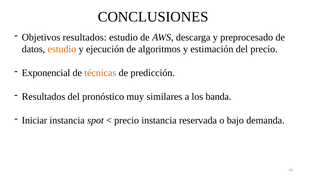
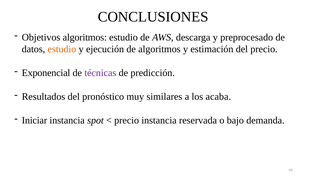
Objetivos resultados: resultados -> algoritmos
técnicas colour: orange -> purple
banda: banda -> acaba
